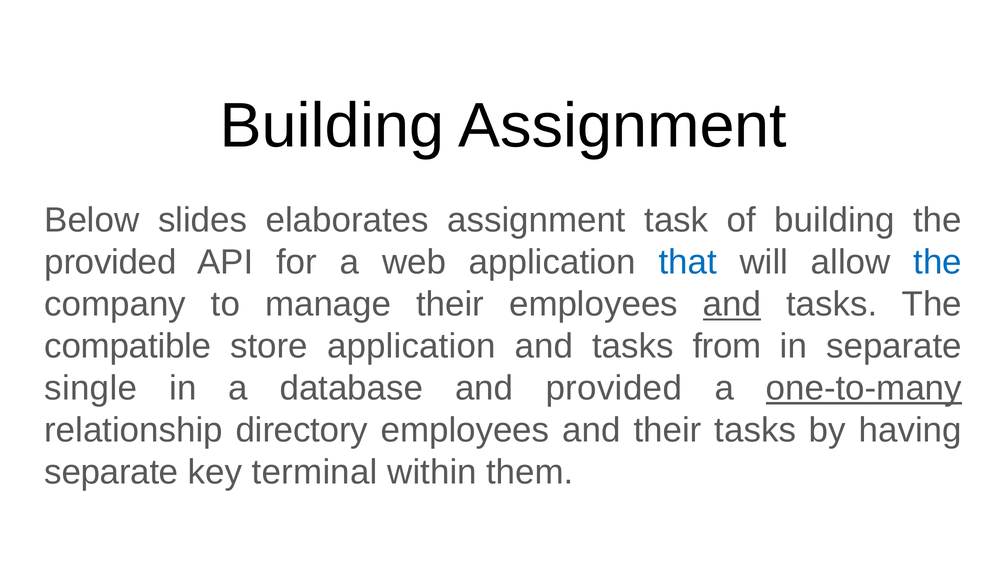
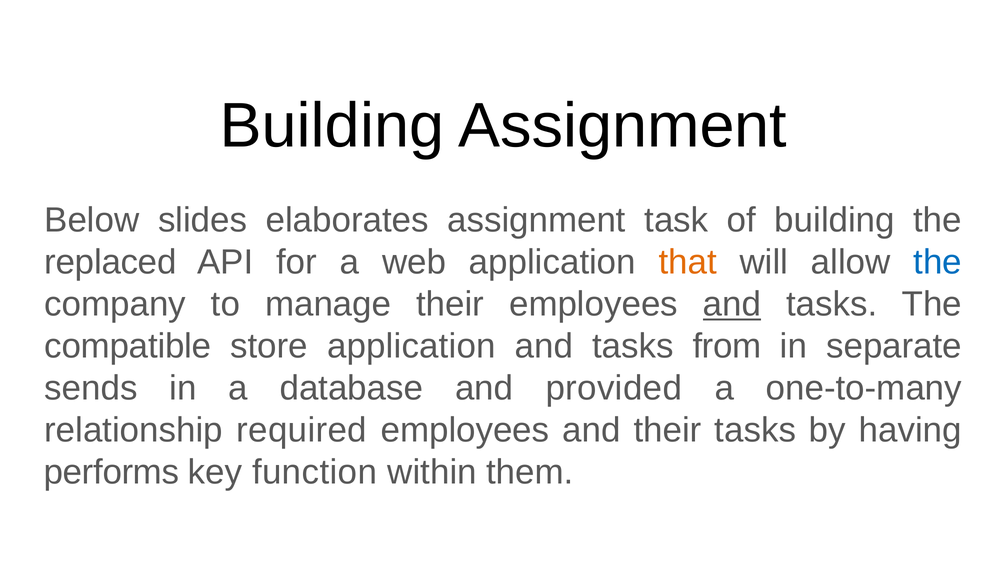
provided at (110, 262): provided -> replaced
that colour: blue -> orange
single: single -> sends
one-to-many underline: present -> none
directory: directory -> required
separate at (111, 472): separate -> performs
terminal: terminal -> function
